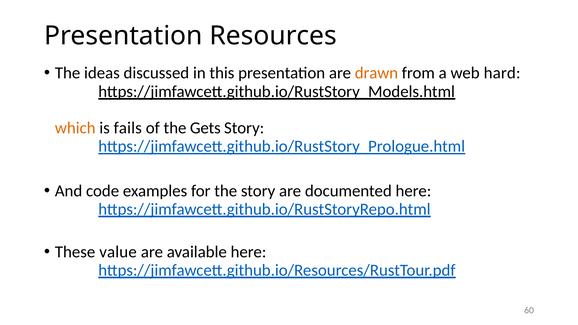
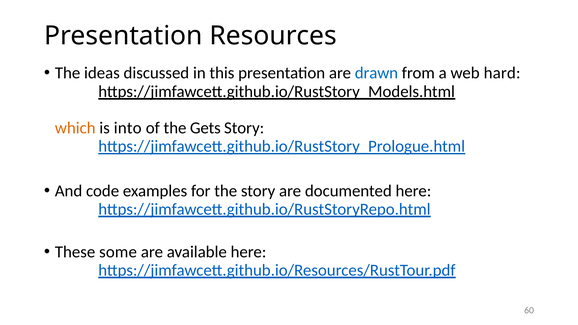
drawn colour: orange -> blue
fails: fails -> into
value: value -> some
